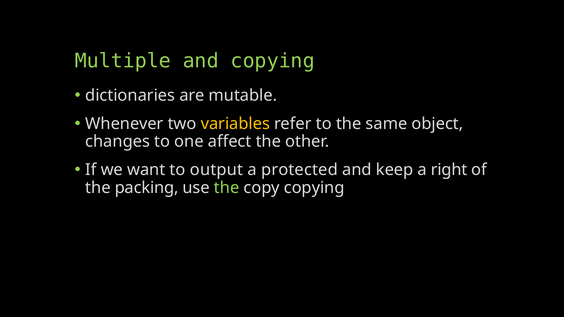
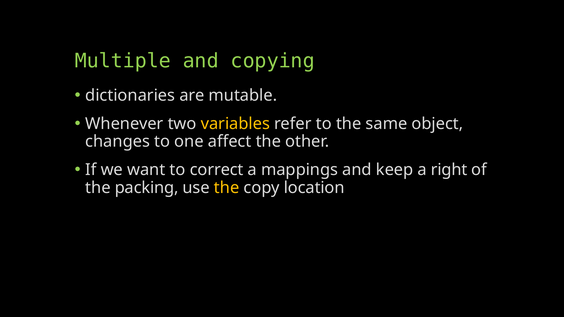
output: output -> correct
protected: protected -> mappings
the at (227, 188) colour: light green -> yellow
copy copying: copying -> location
